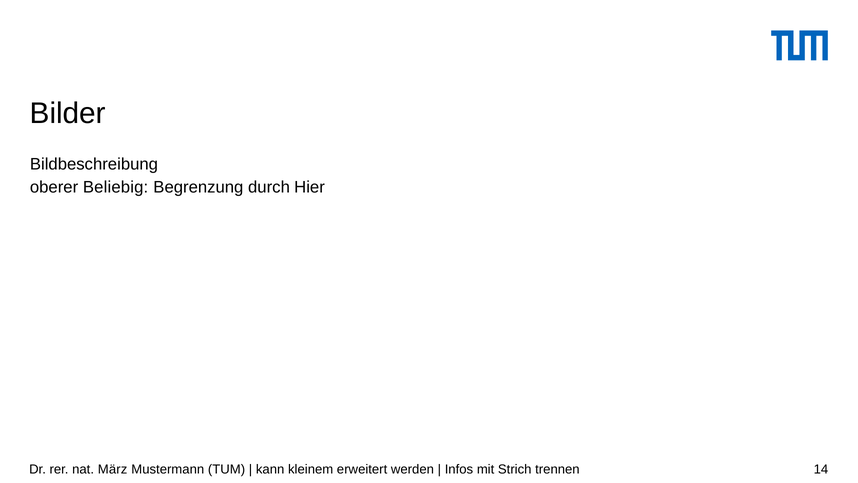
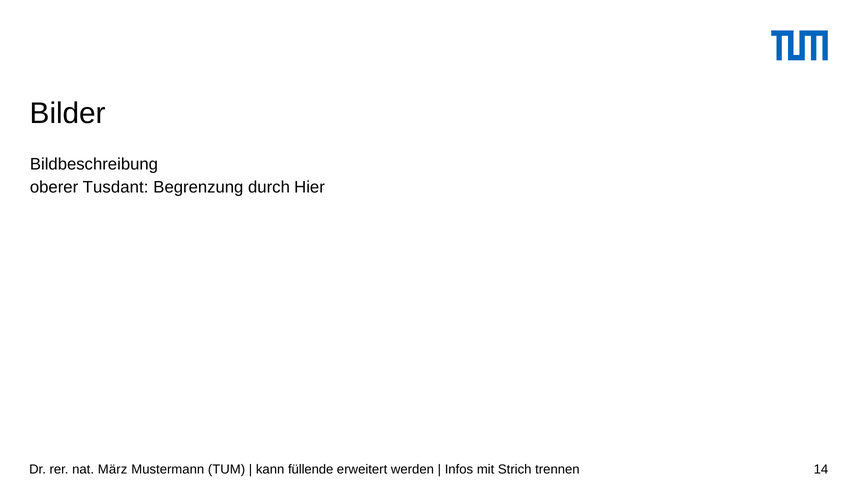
Beliebig: Beliebig -> Tusdant
kleinem: kleinem -> füllende
